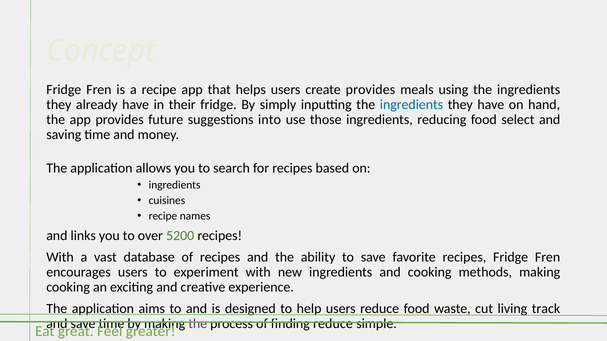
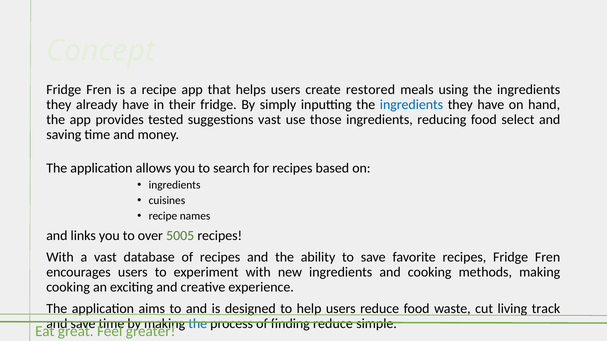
create provides: provides -> restored
future: future -> tested
suggestions into: into -> vast
5200: 5200 -> 5005
the at (198, 324) colour: purple -> blue
